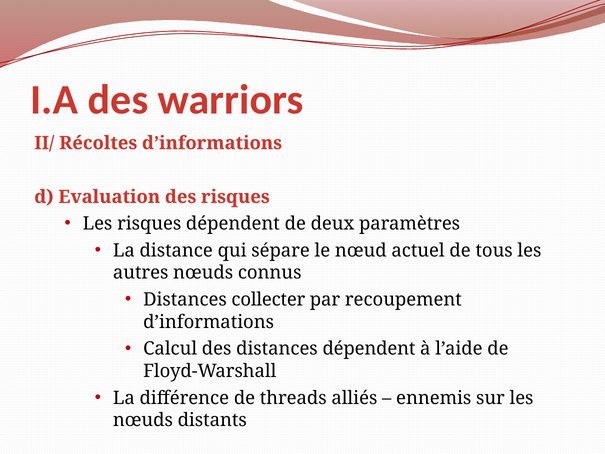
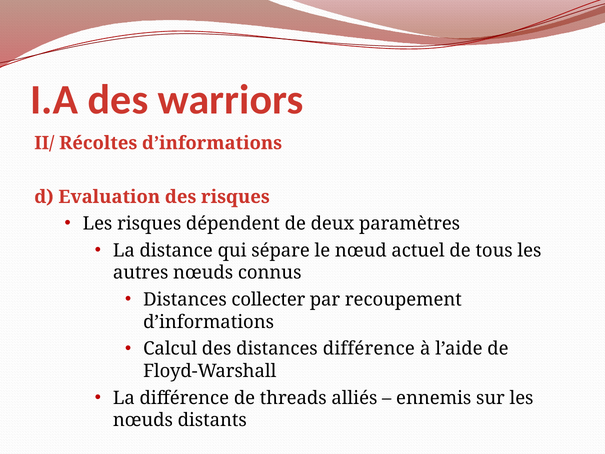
distances dépendent: dépendent -> différence
